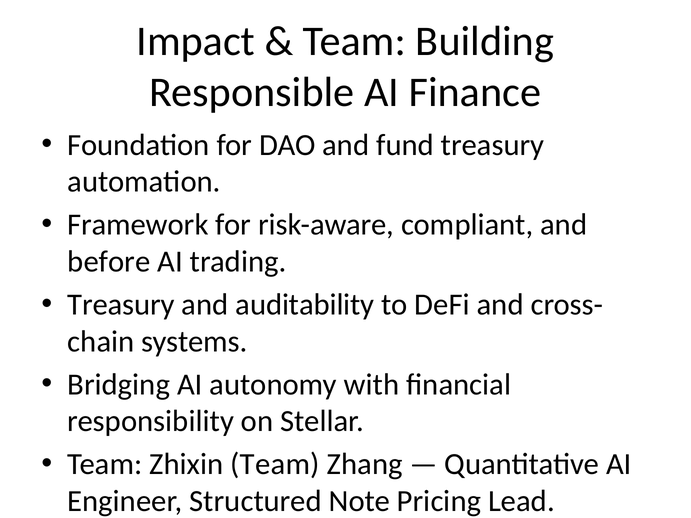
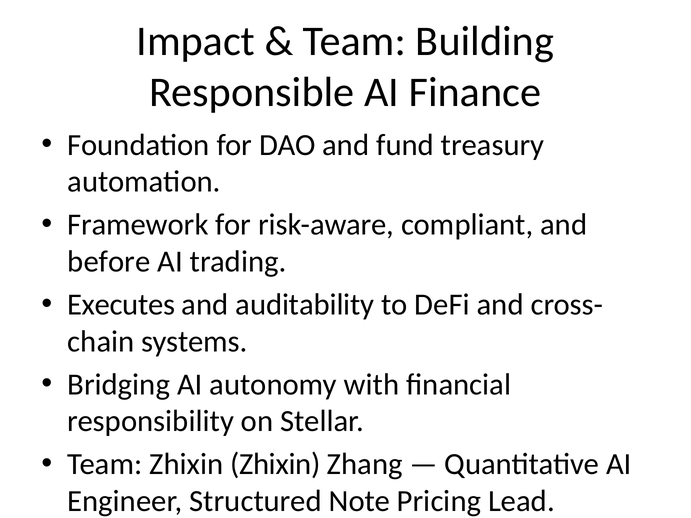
Treasury at (121, 305): Treasury -> Executes
Zhixin Team: Team -> Zhixin
